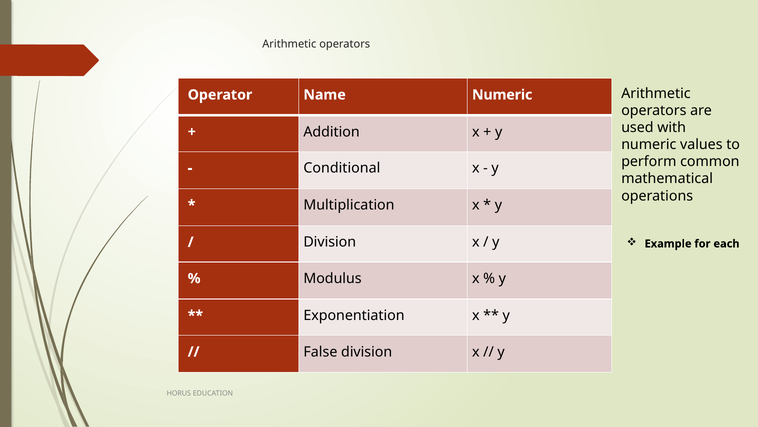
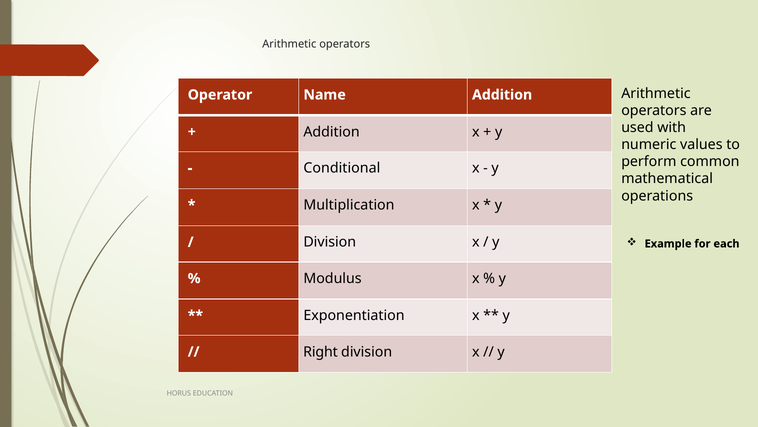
Name Numeric: Numeric -> Addition
False: False -> Right
